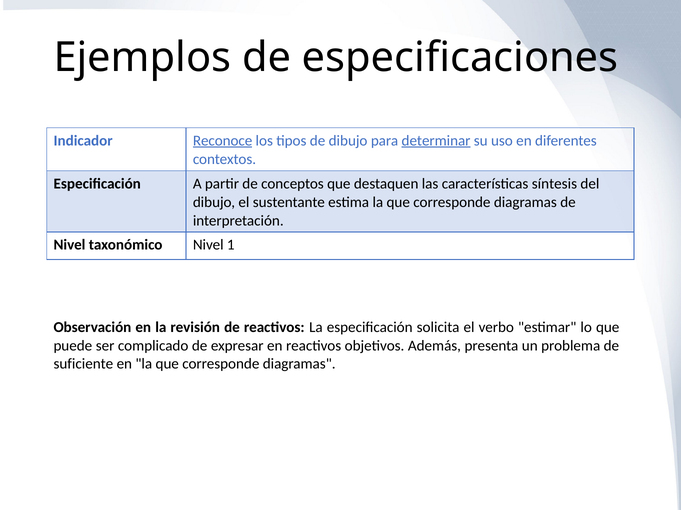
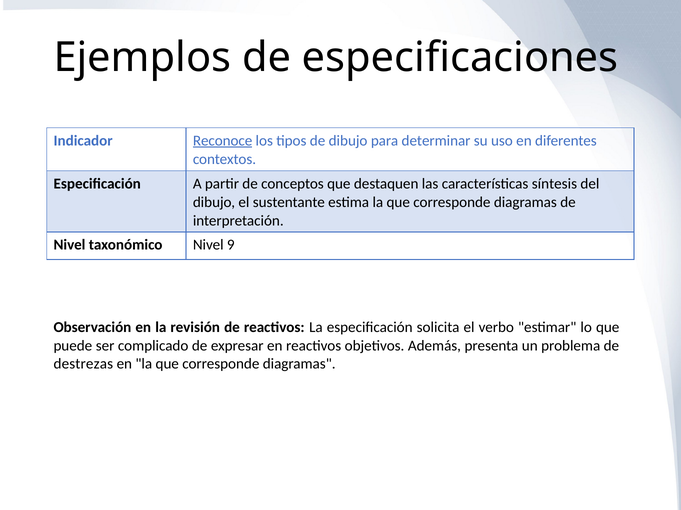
determinar underline: present -> none
1: 1 -> 9
suficiente: suficiente -> destrezas
